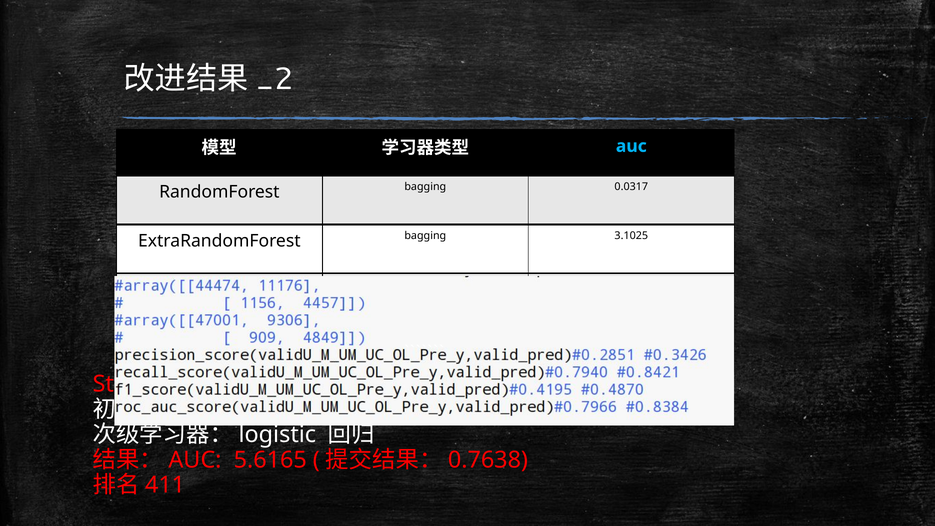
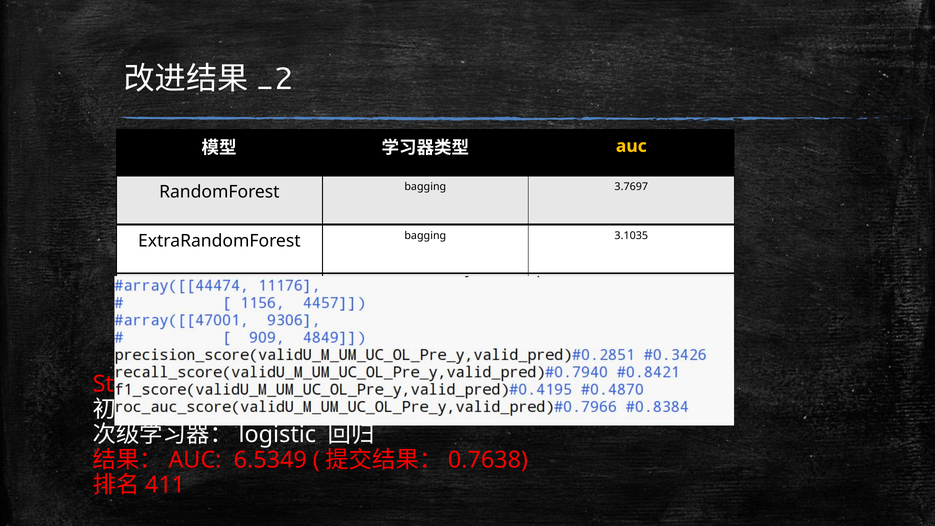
auc at (631, 146) colour: light blue -> yellow
0.0317: 0.0317 -> 3.7697
3.1025: 3.1025 -> 3.1035
5.6165: 5.6165 -> 6.5349
